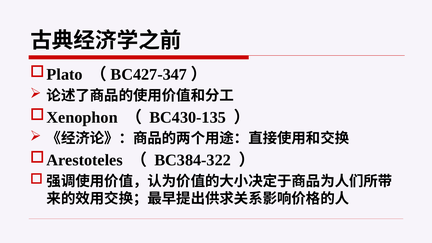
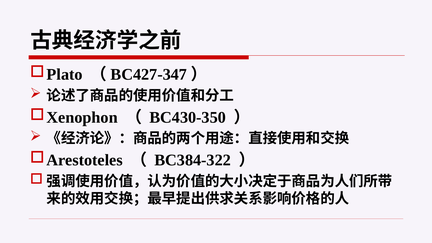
BC430-135: BC430-135 -> BC430-350
